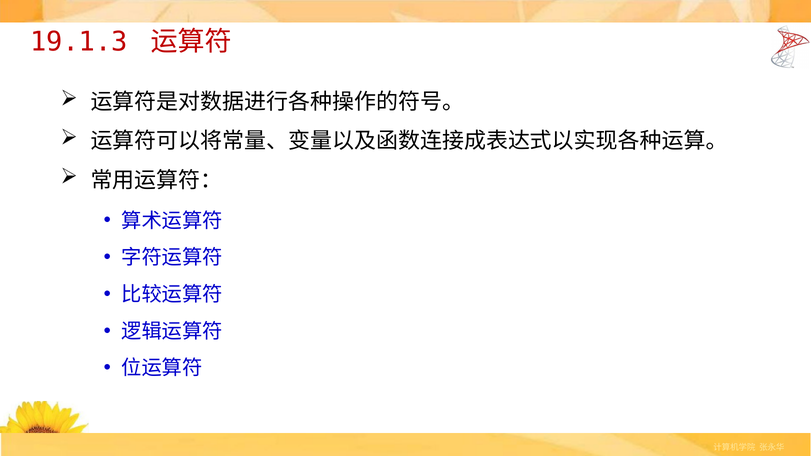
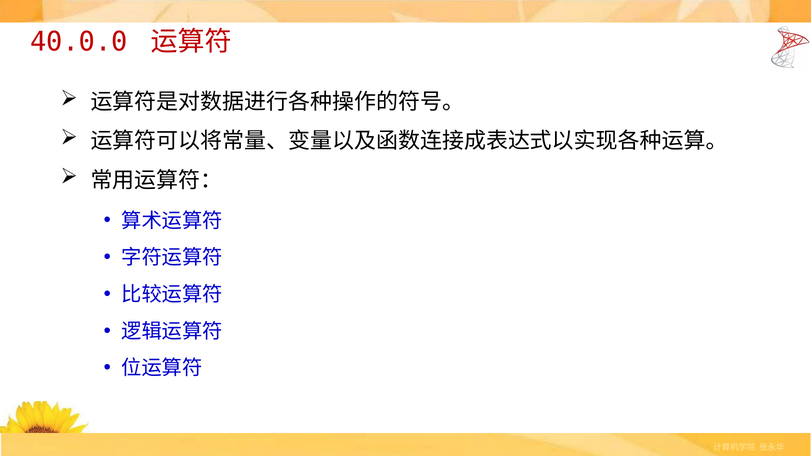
19.1.3: 19.1.3 -> 40.0.0
